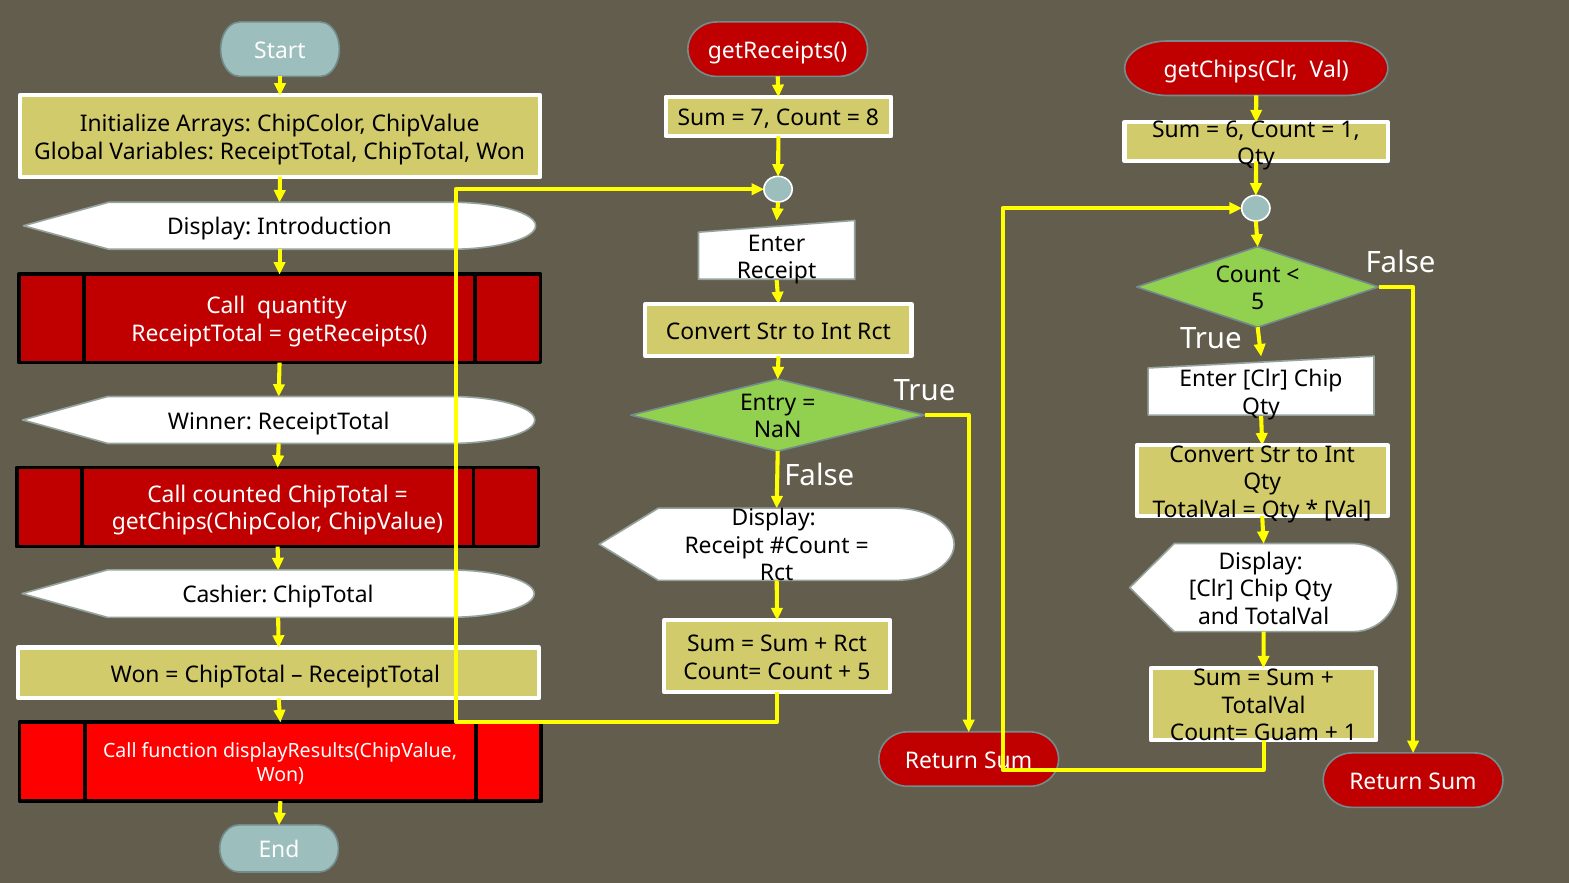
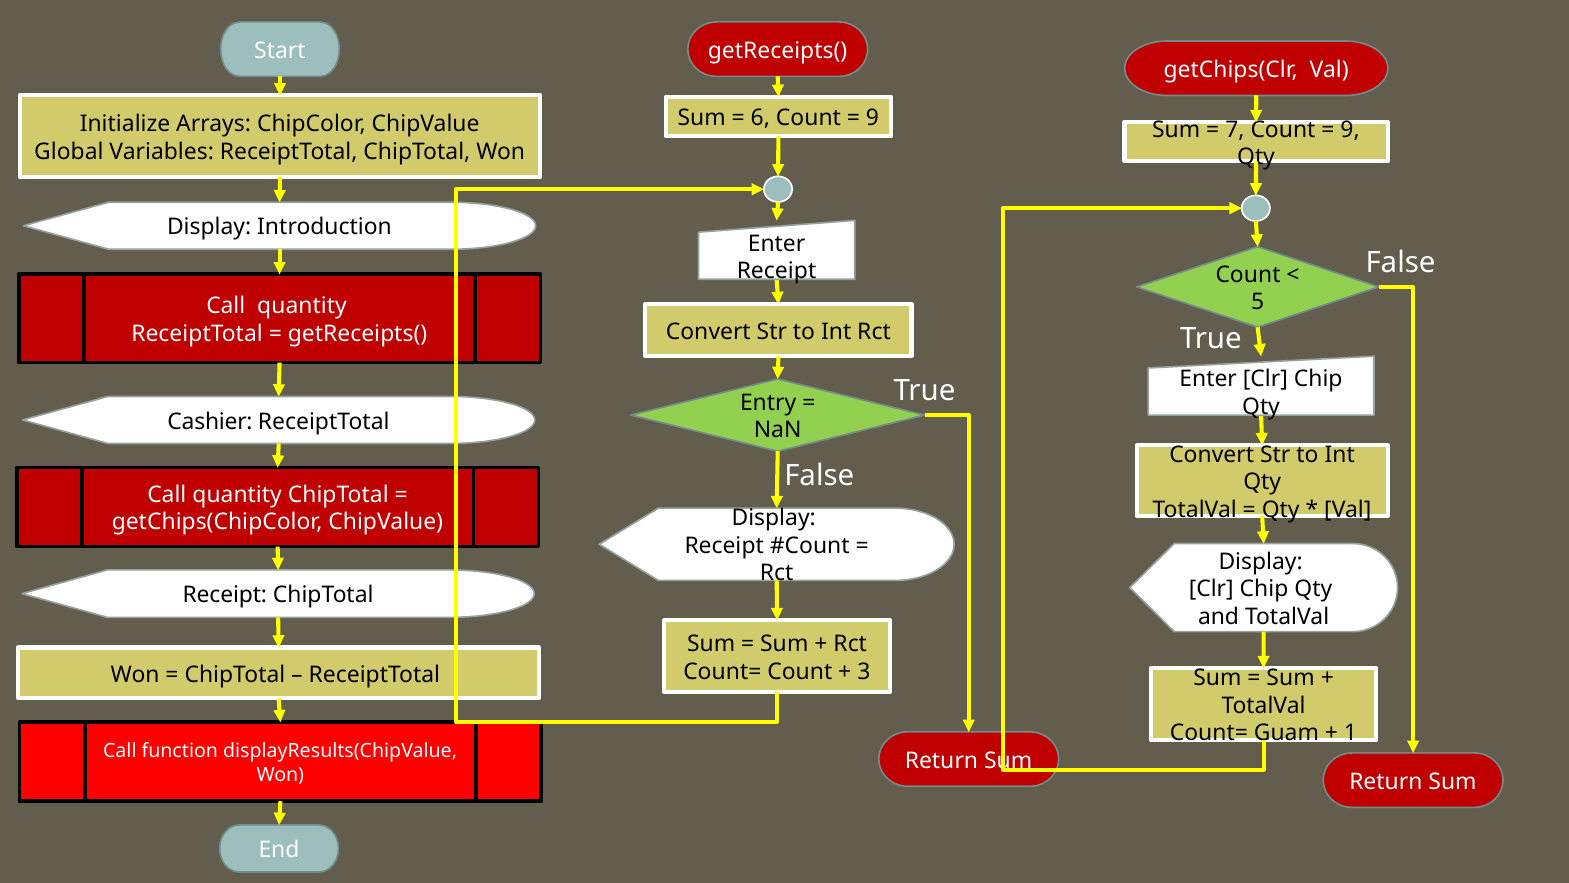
7: 7 -> 6
8 at (872, 118): 8 -> 9
6: 6 -> 7
1 at (1350, 129): 1 -> 9
Winner: Winner -> Cashier
counted at (237, 495): counted -> quantity
Cashier at (225, 595): Cashier -> Receipt
5 at (864, 671): 5 -> 3
